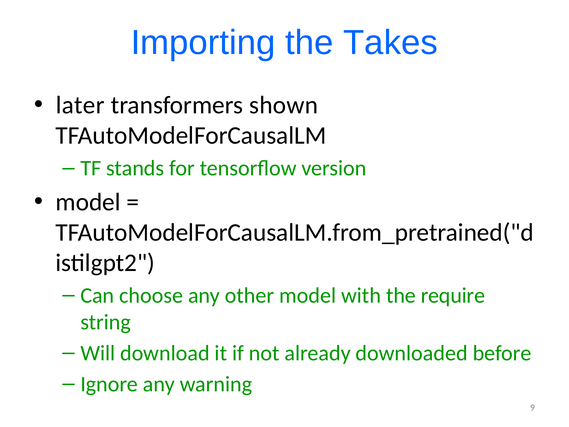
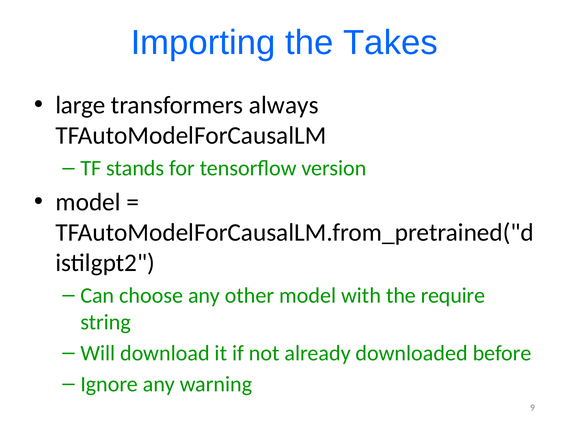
later: later -> large
shown: shown -> always
